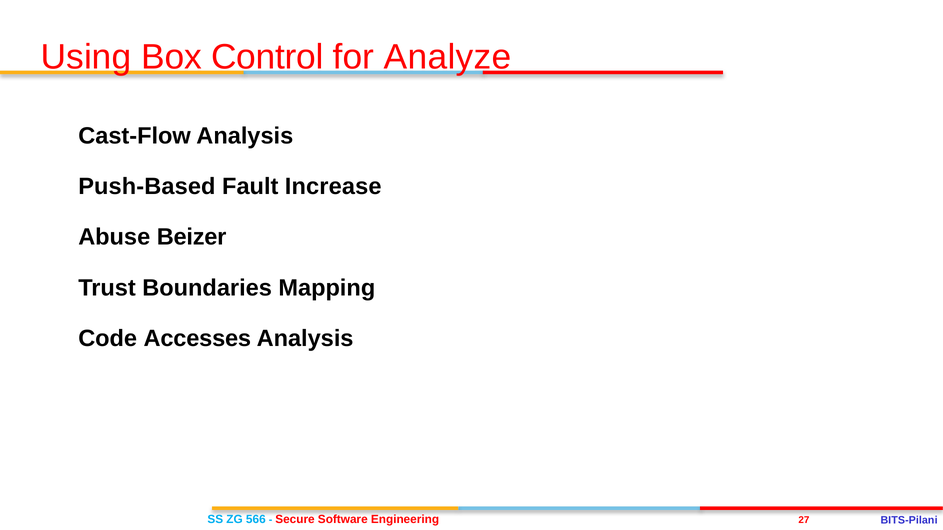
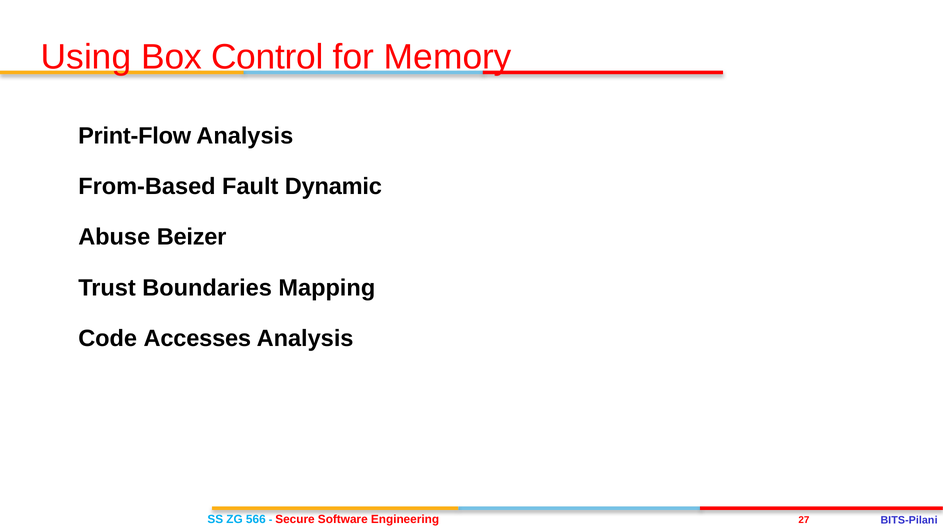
Analyze: Analyze -> Memory
Cast-Flow: Cast-Flow -> Print-Flow
Push-Based: Push-Based -> From-Based
Increase: Increase -> Dynamic
